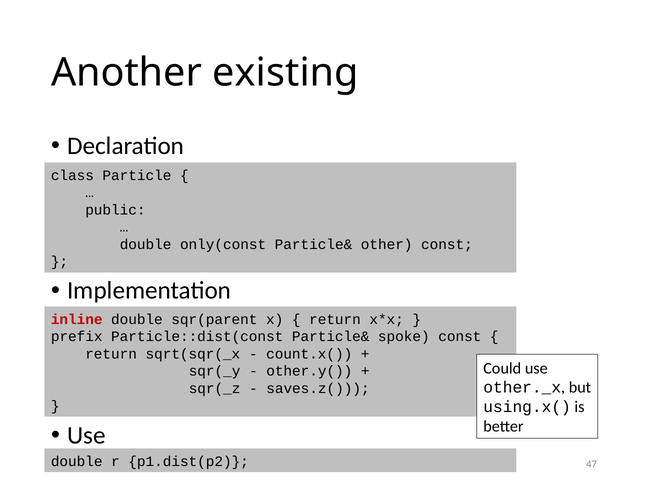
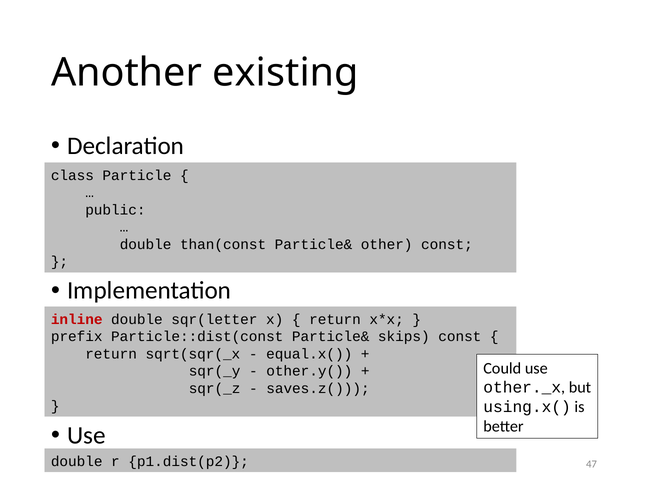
only(const: only(const -> than(const
sqr(parent: sqr(parent -> sqr(letter
spoke: spoke -> skips
count.x(: count.x( -> equal.x(
